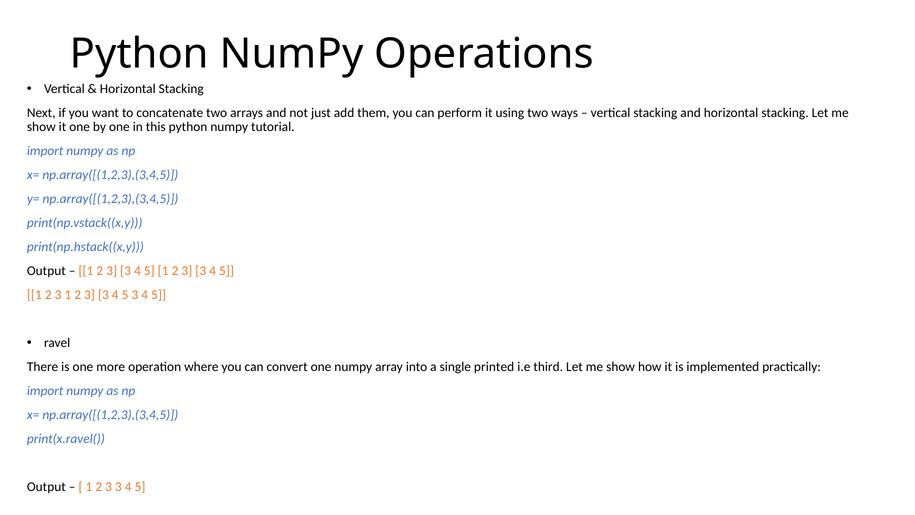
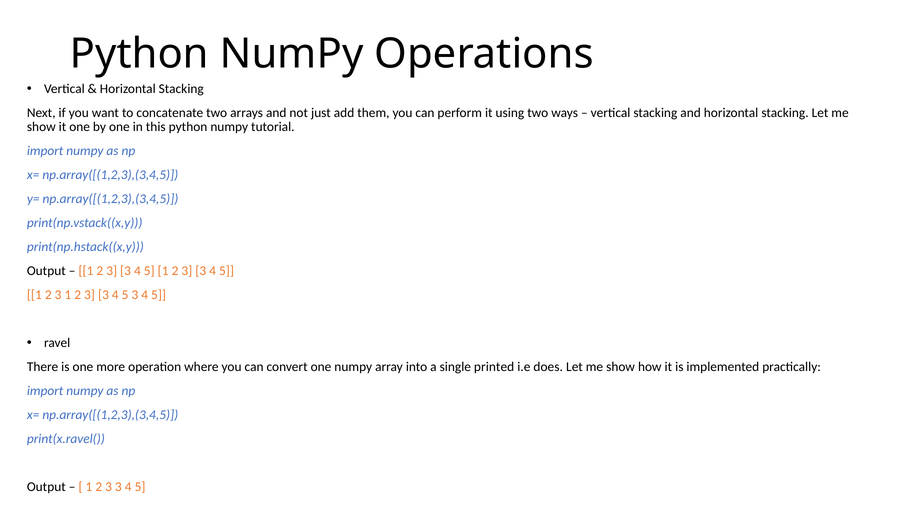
third: third -> does
